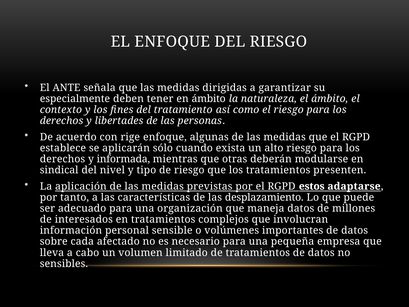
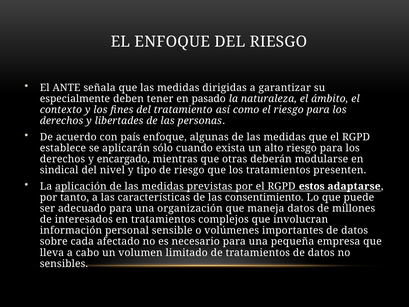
en ámbito: ámbito -> pasado
rige: rige -> país
informada: informada -> encargado
desplazamiento: desplazamiento -> consentimiento
